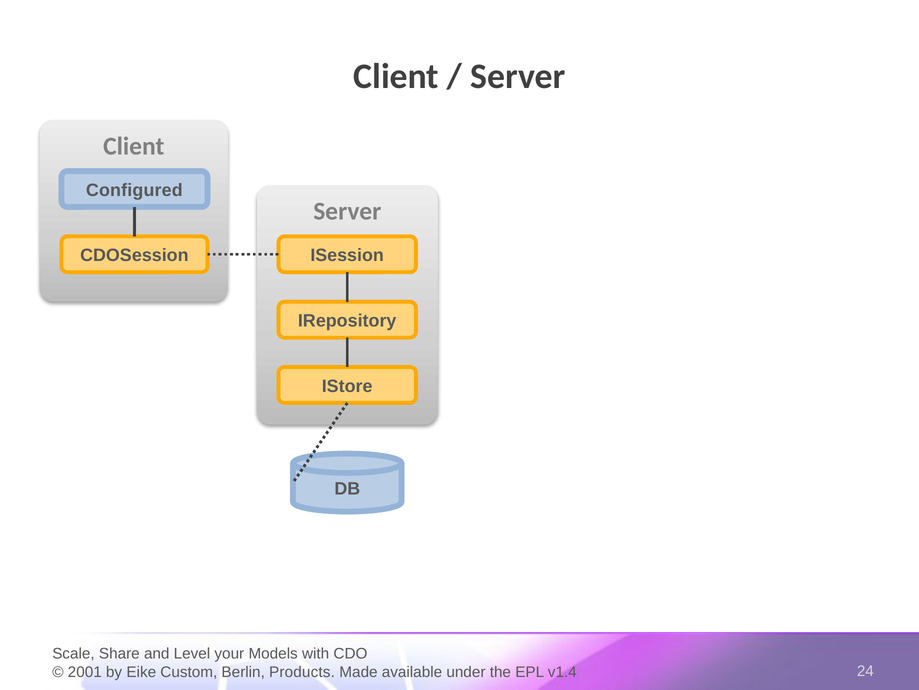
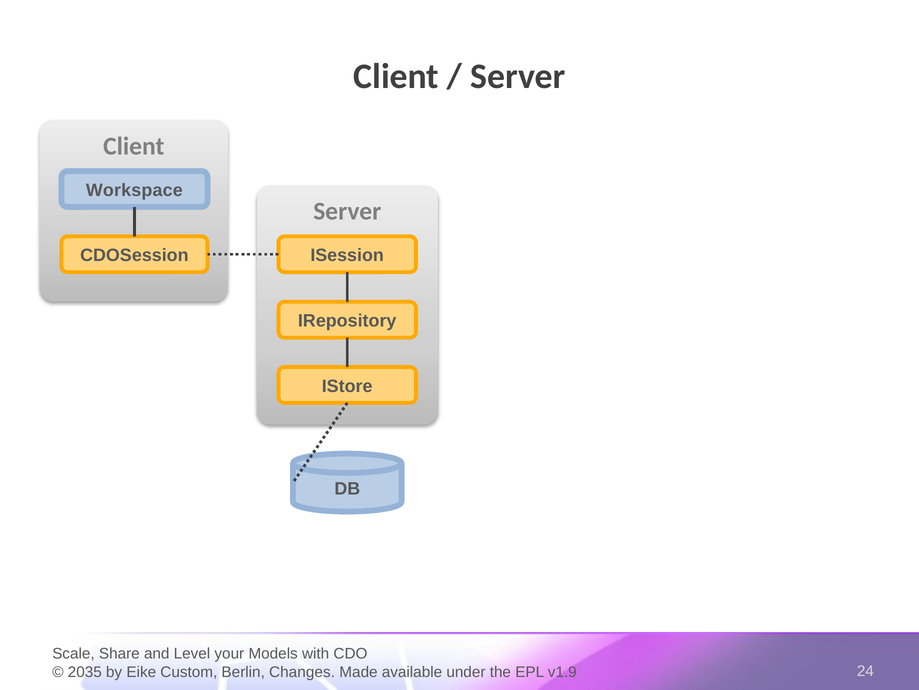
Configured: Configured -> Workspace
2001: 2001 -> 2035
Products: Products -> Changes
v1.4: v1.4 -> v1.9
